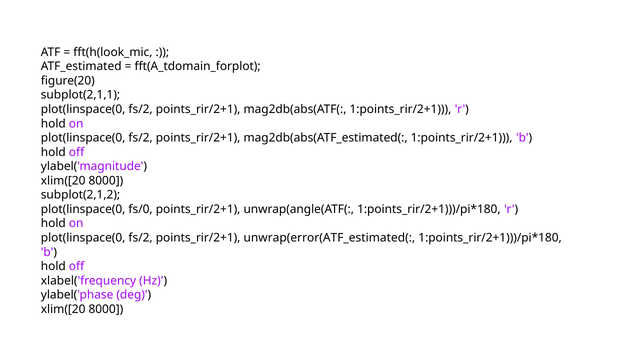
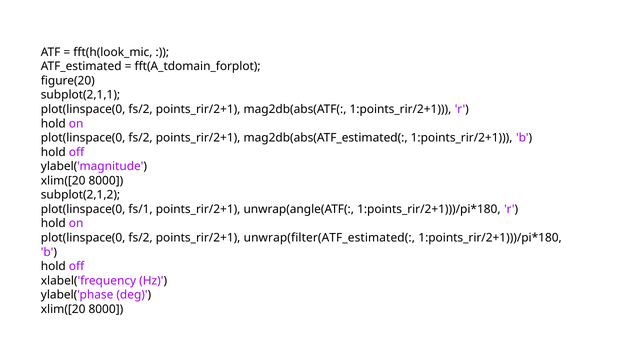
fs/0: fs/0 -> fs/1
unwrap(error(ATF_estimated(: unwrap(error(ATF_estimated( -> unwrap(filter(ATF_estimated(
